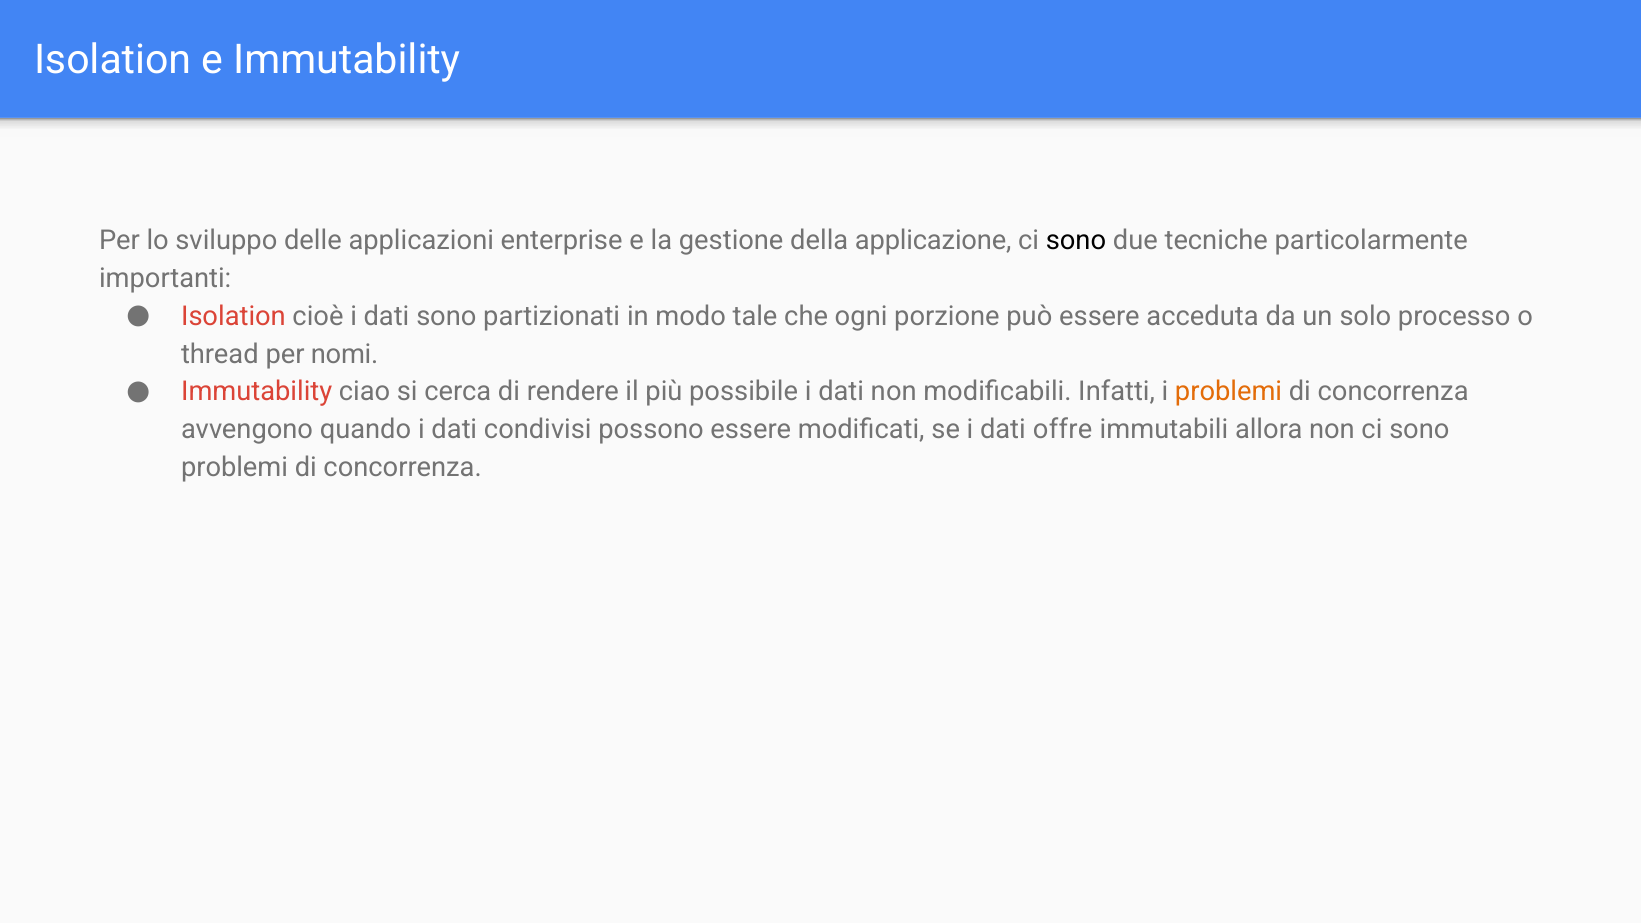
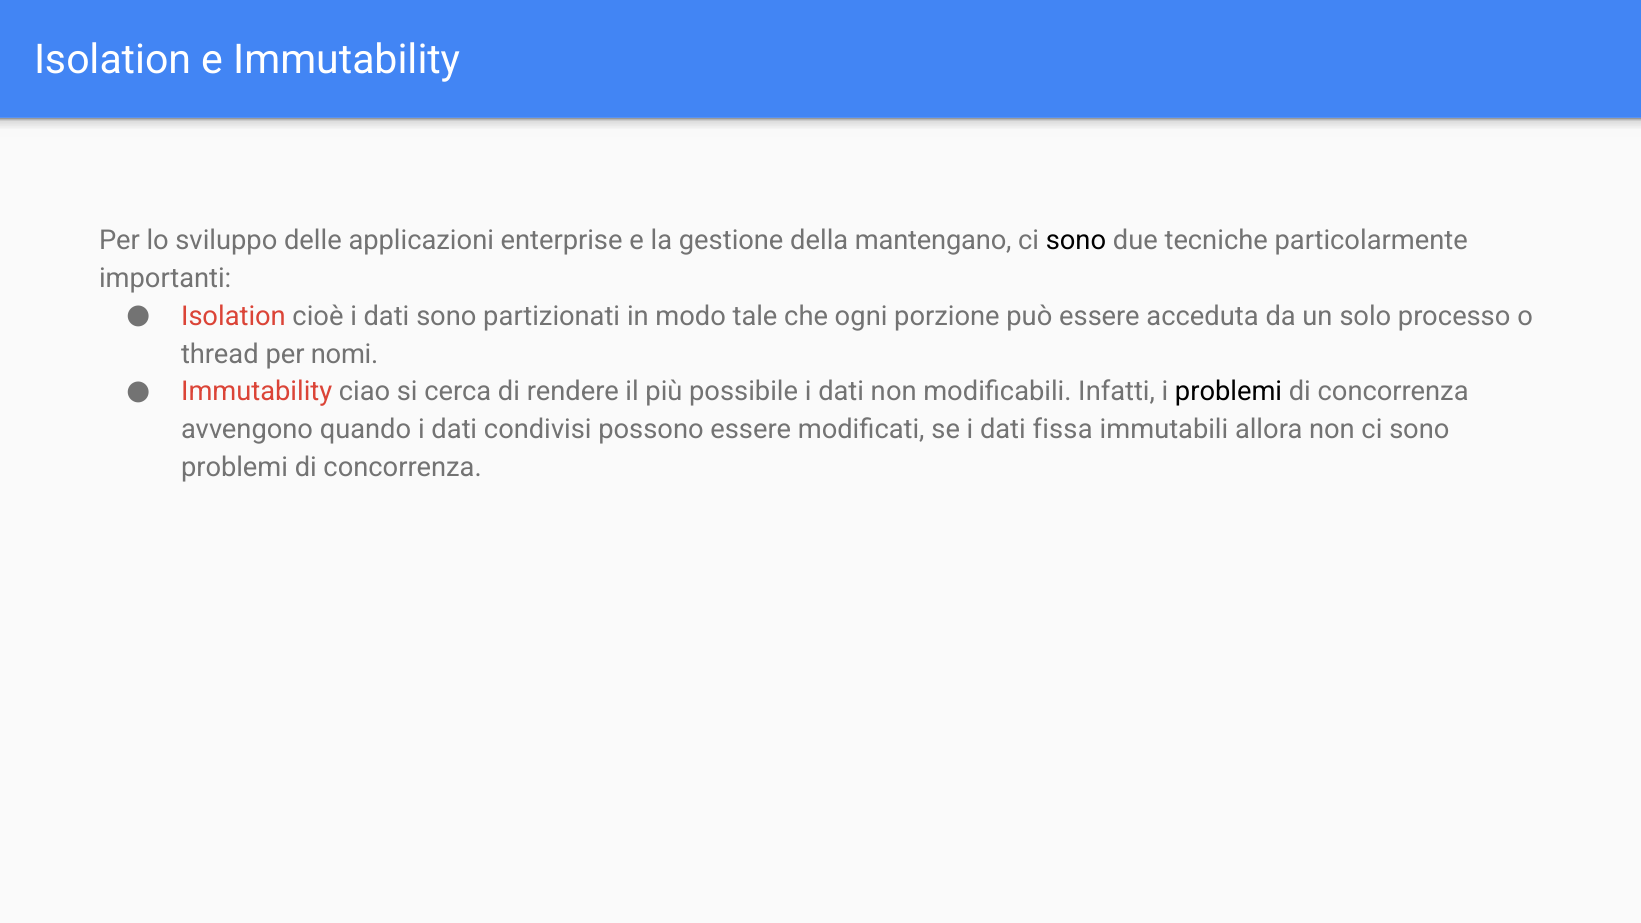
applicazione: applicazione -> mantengano
problemi at (1229, 392) colour: orange -> black
offre: offre -> fissa
